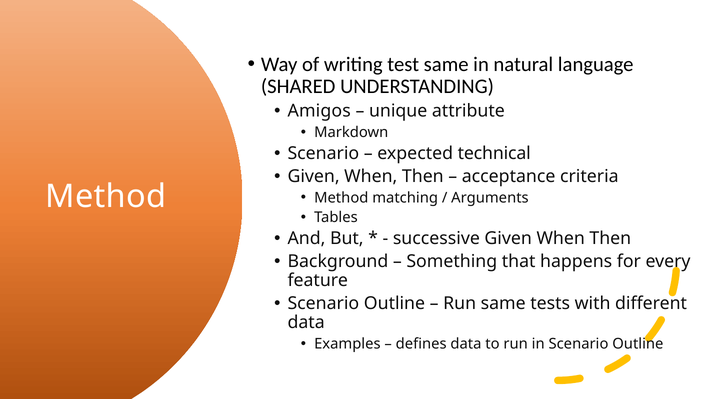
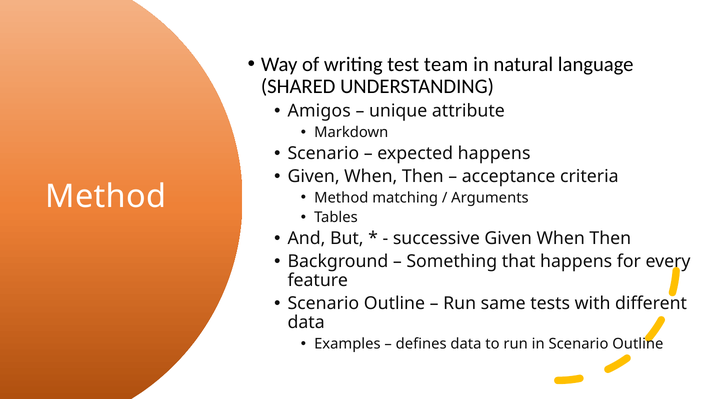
test same: same -> team
expected technical: technical -> happens
